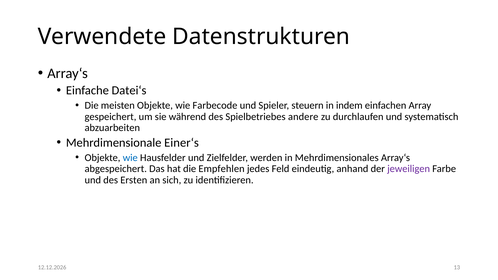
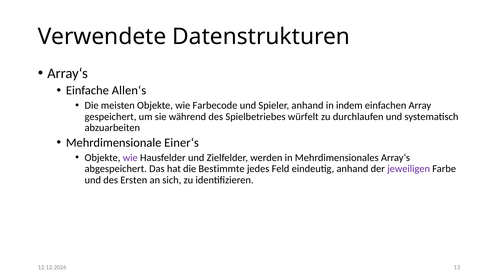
Datei‘s: Datei‘s -> Allen‘s
Spieler steuern: steuern -> anhand
andere: andere -> würfelt
wie at (130, 158) colour: blue -> purple
Empfehlen: Empfehlen -> Bestimmte
